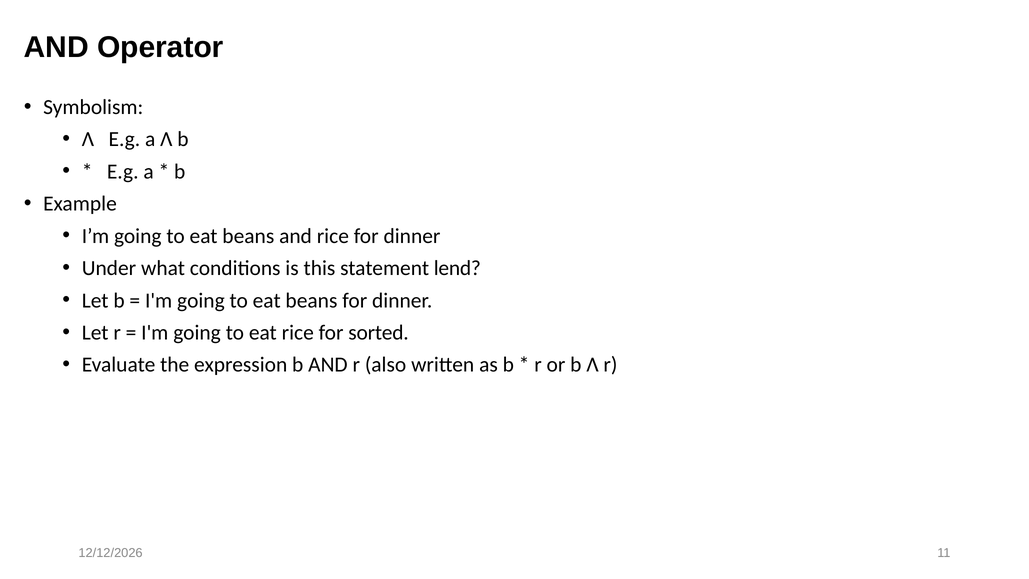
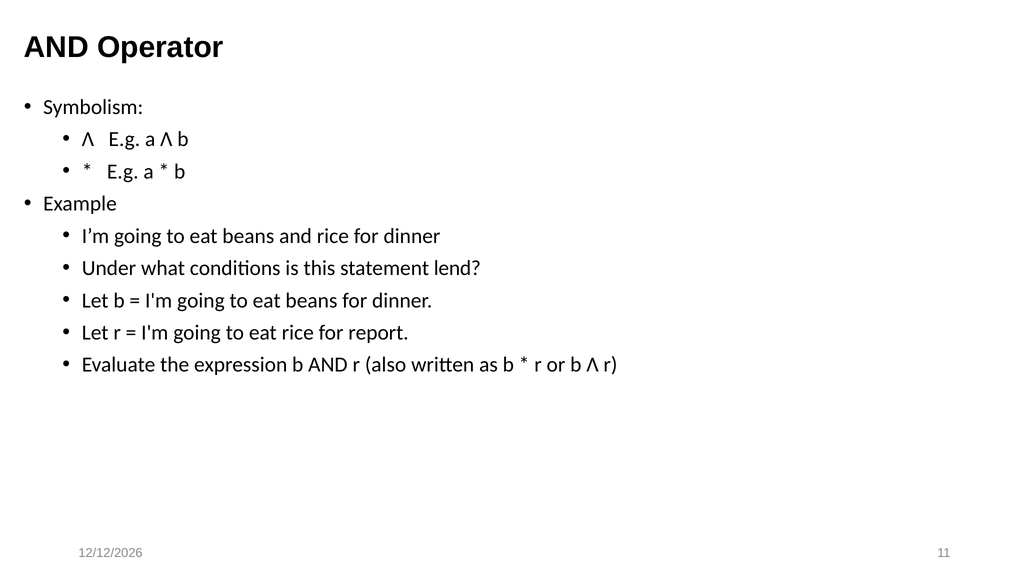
sorted: sorted -> report
